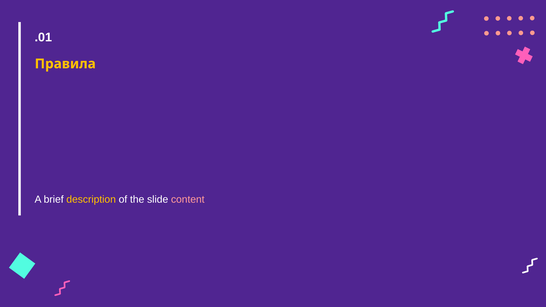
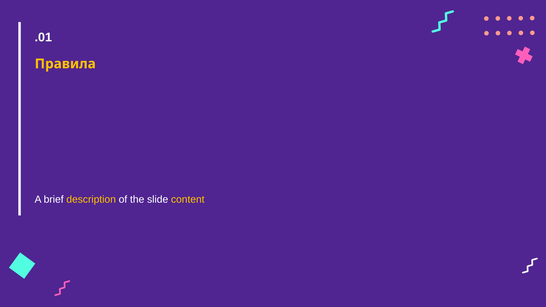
content colour: pink -> yellow
